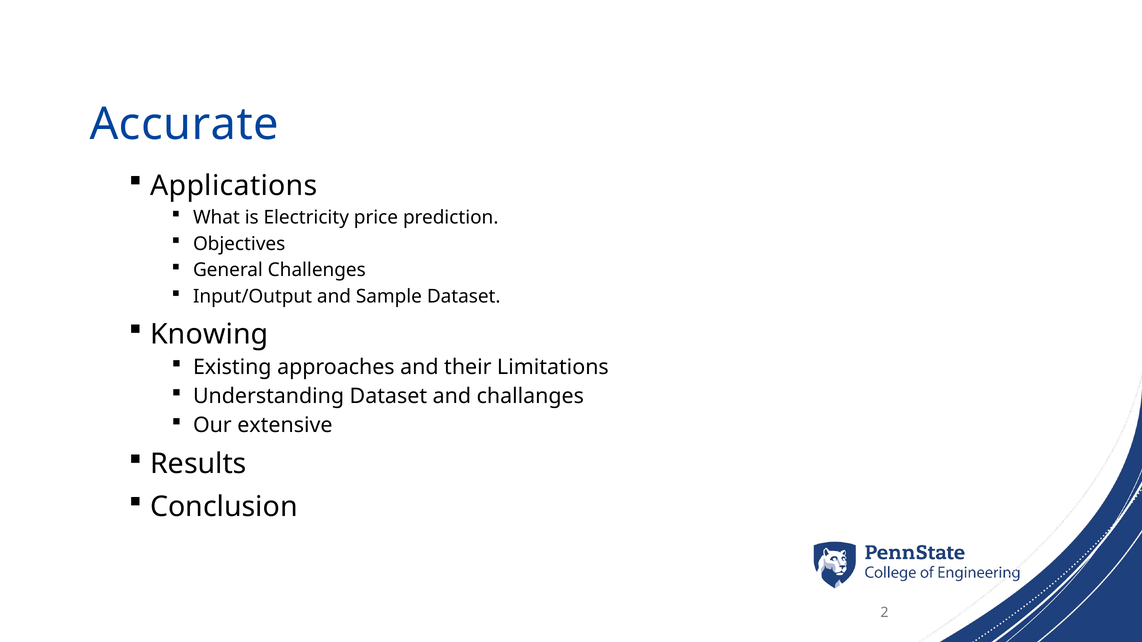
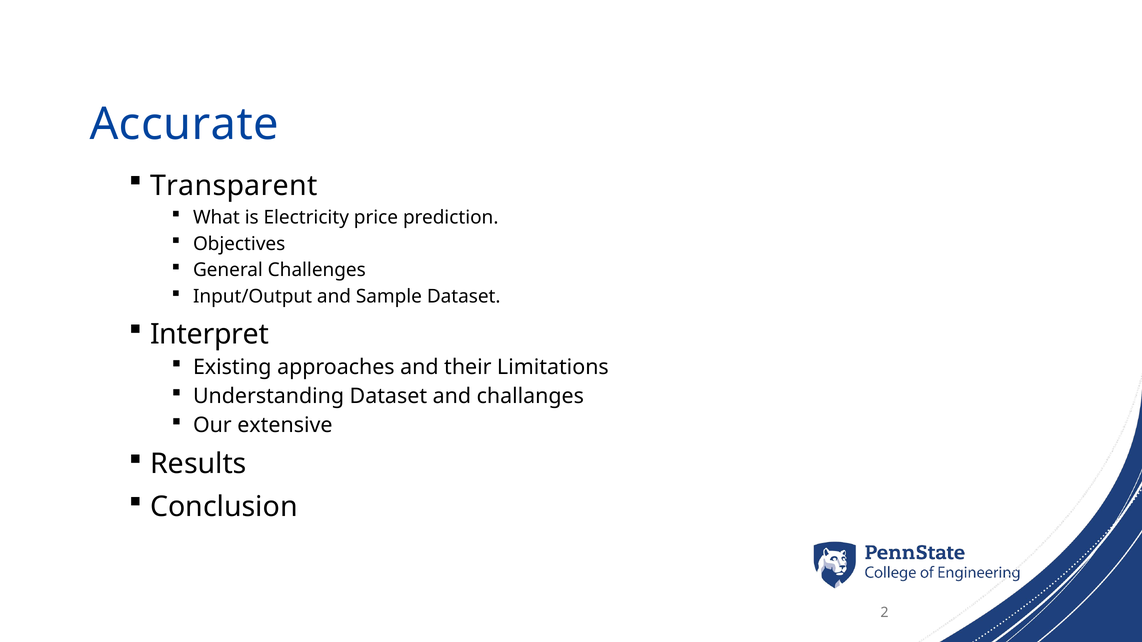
Applications: Applications -> Transparent
Knowing: Knowing -> Interpret
